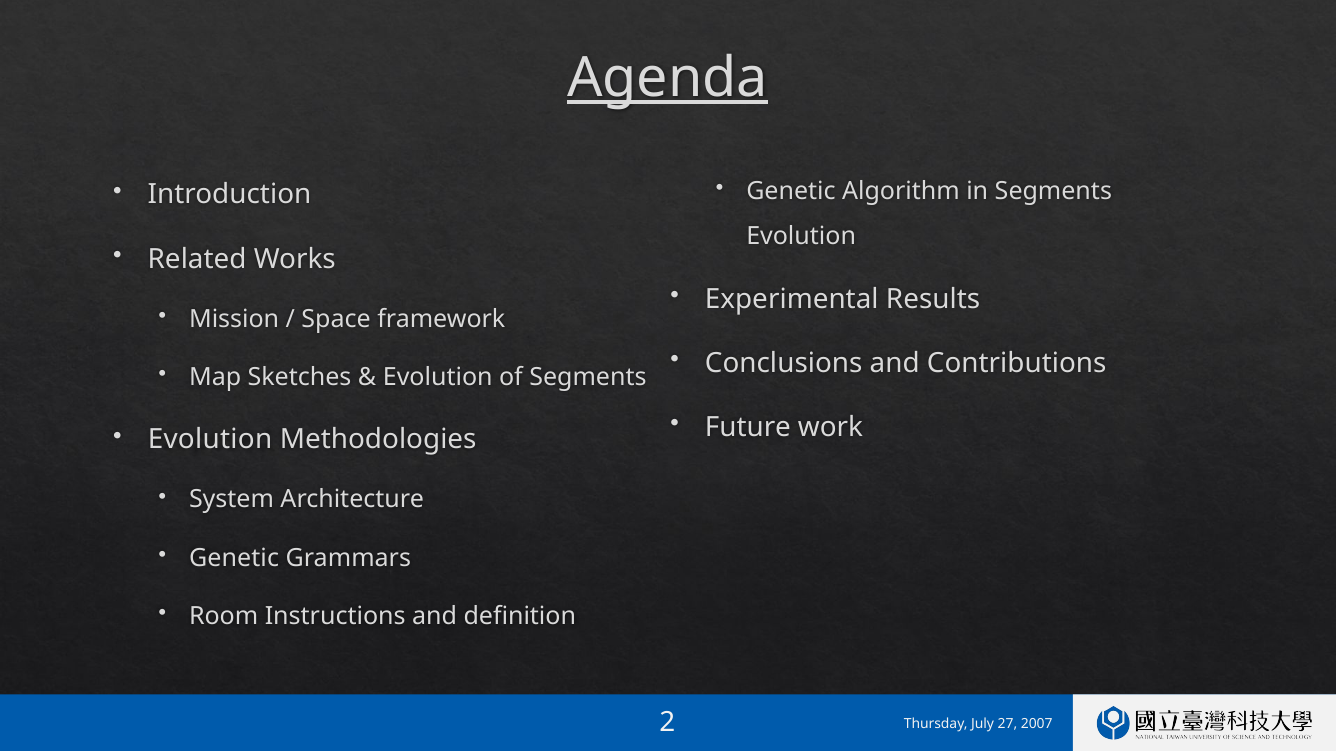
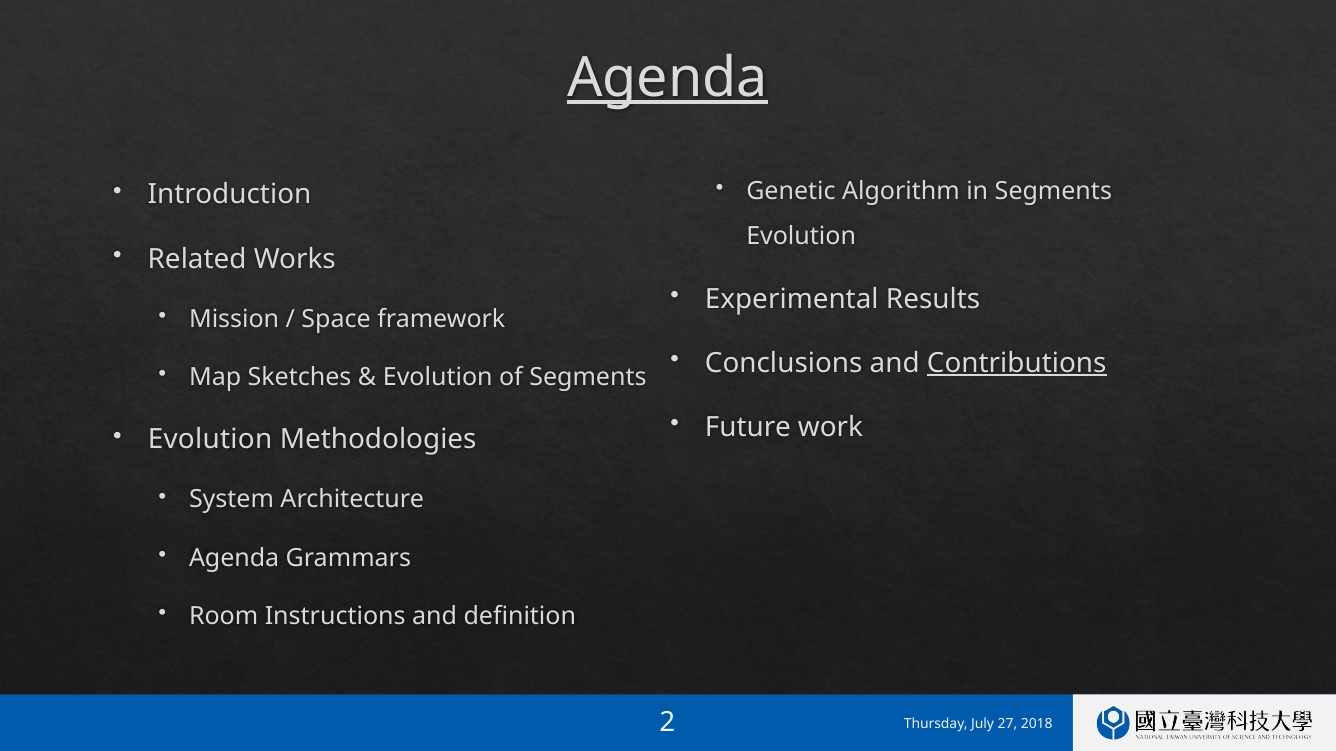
Contributions underline: none -> present
Genetic at (234, 558): Genetic -> Agenda
2007: 2007 -> 2018
